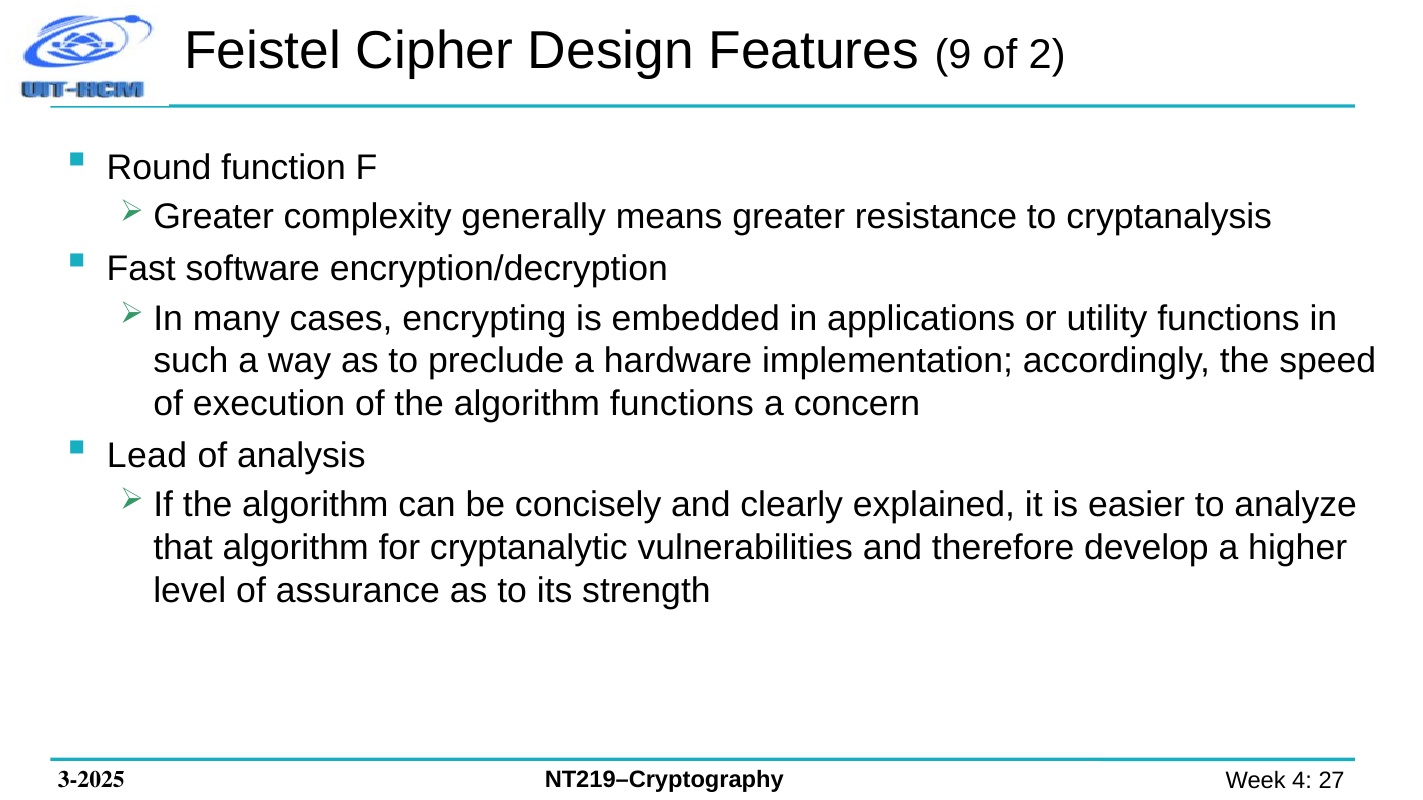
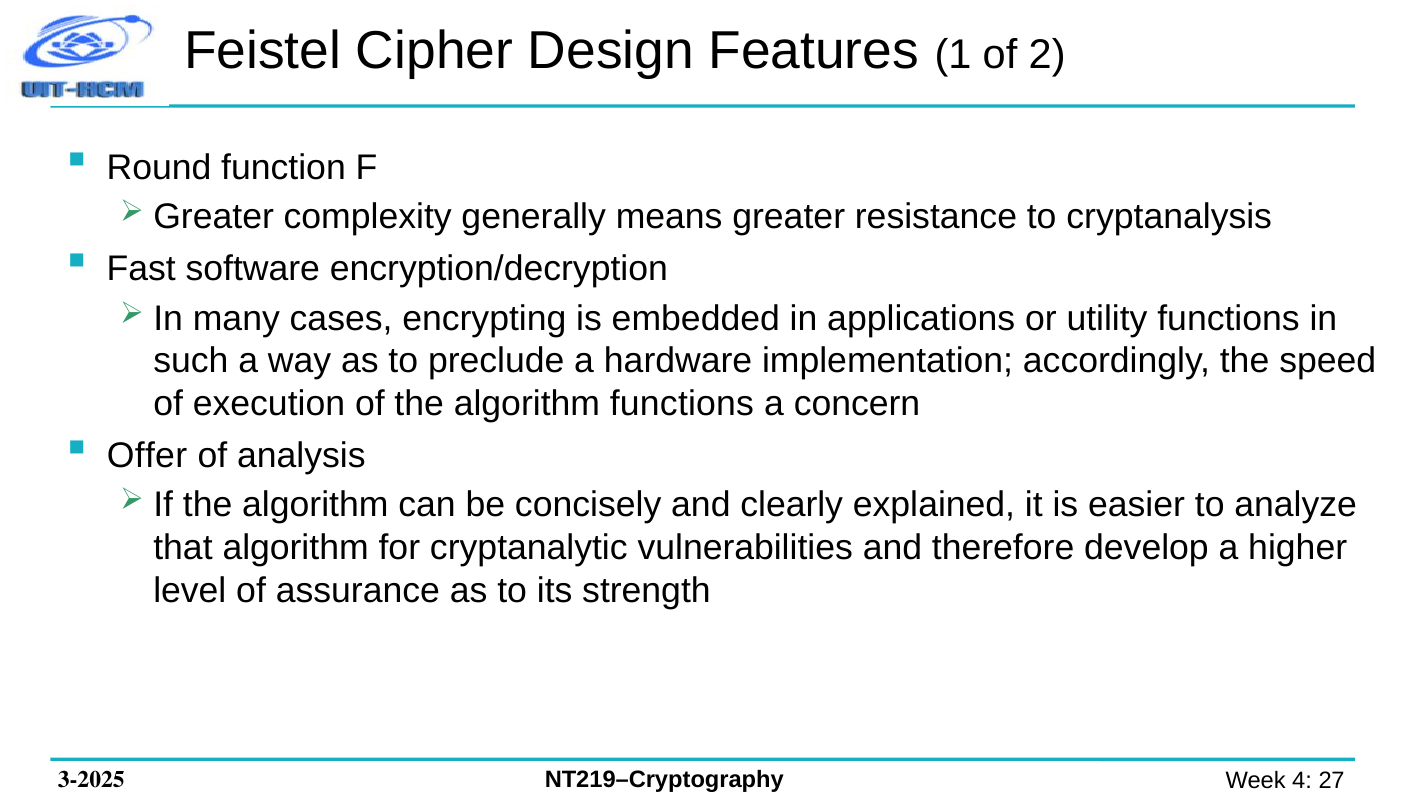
9: 9 -> 1
Lead: Lead -> Offer
